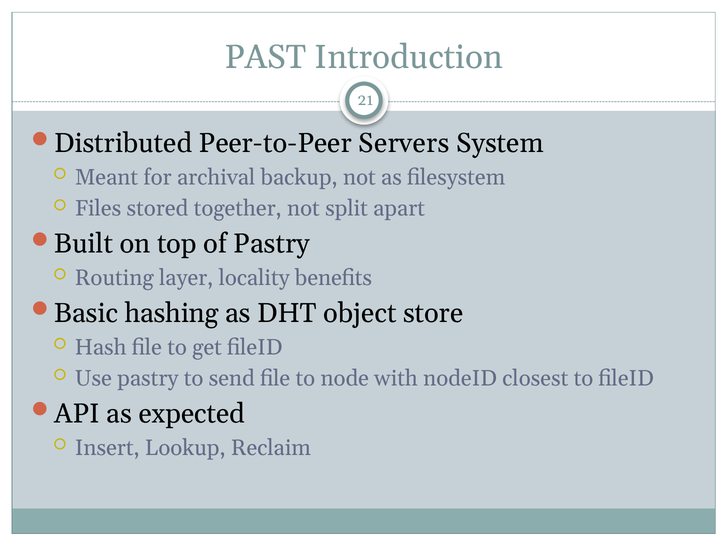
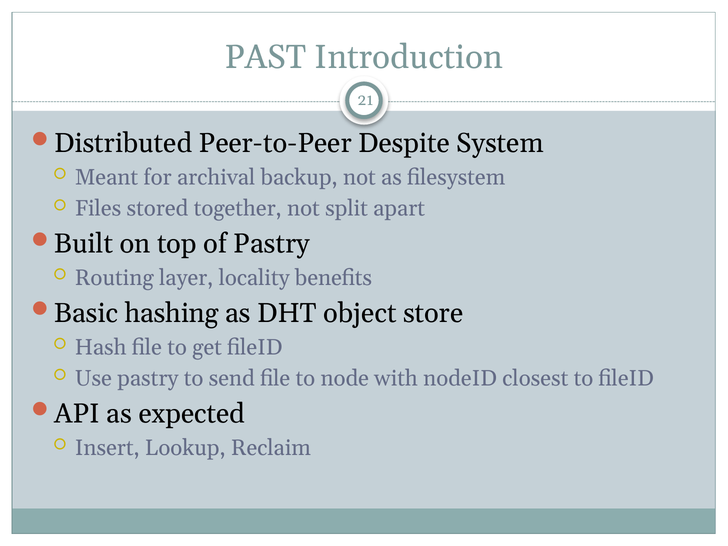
Servers: Servers -> Despite
